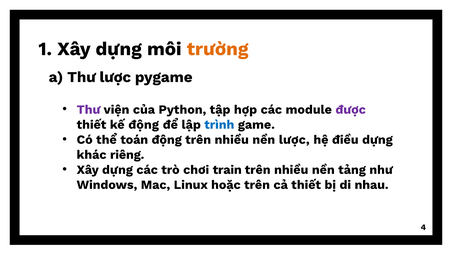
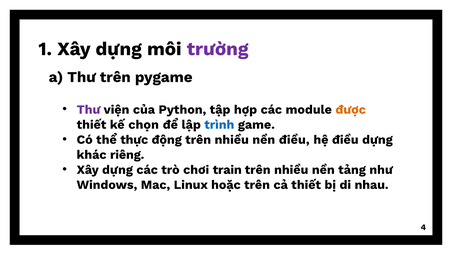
trường colour: orange -> purple
Thư lược: lược -> trên
được colour: purple -> orange
kế động: động -> chọn
toán: toán -> thực
nền lược: lược -> điều
